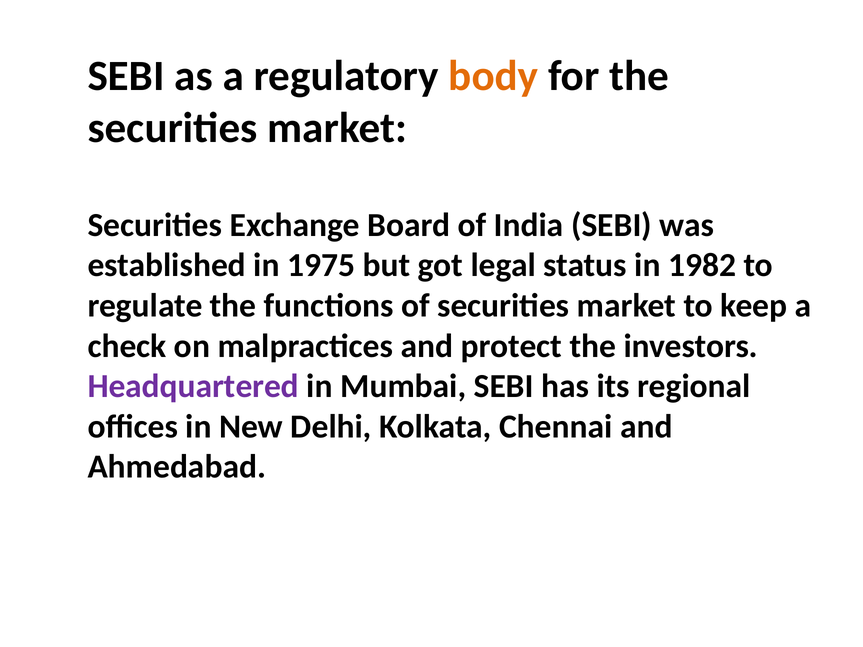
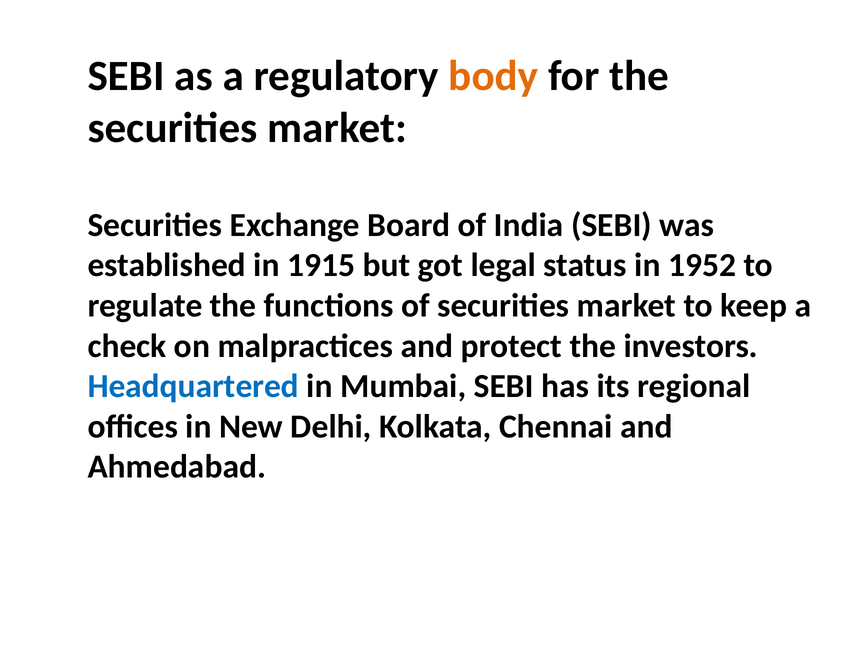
1975: 1975 -> 1915
1982: 1982 -> 1952
Headquartered colour: purple -> blue
